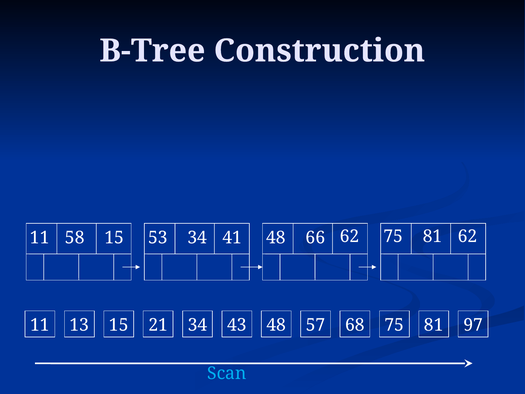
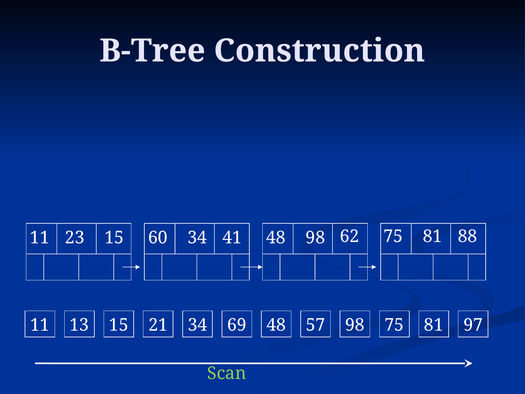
81 62: 62 -> 88
58: 58 -> 23
53: 53 -> 60
48 66: 66 -> 98
43: 43 -> 69
34 68: 68 -> 98
Scan colour: light blue -> light green
